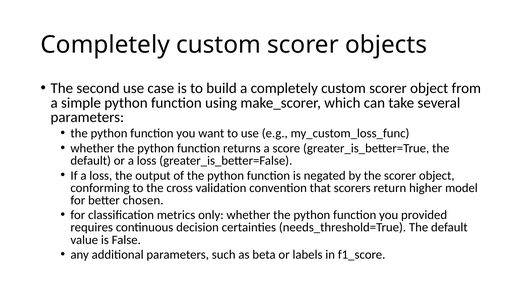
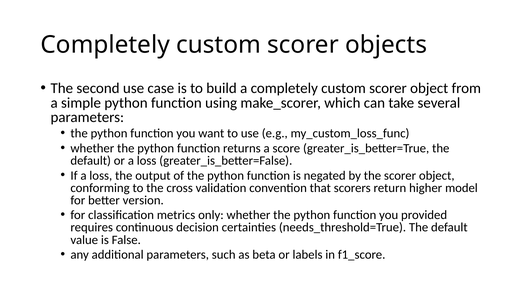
chosen: chosen -> version
